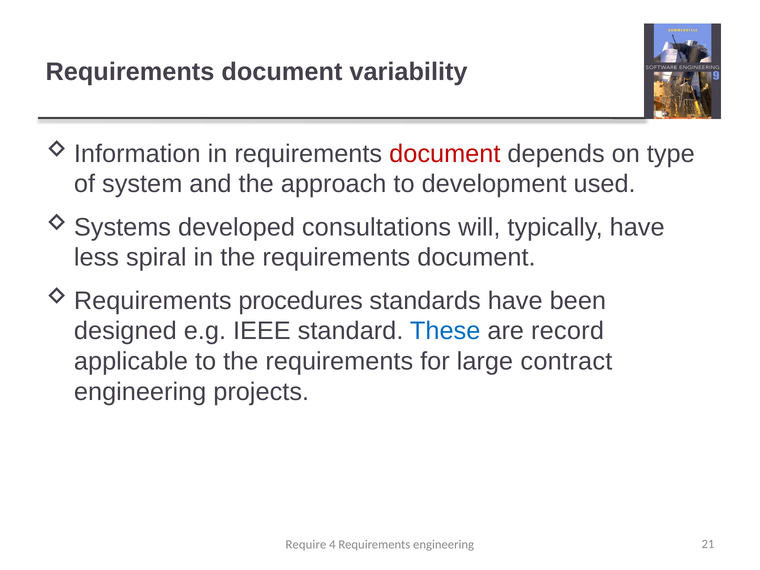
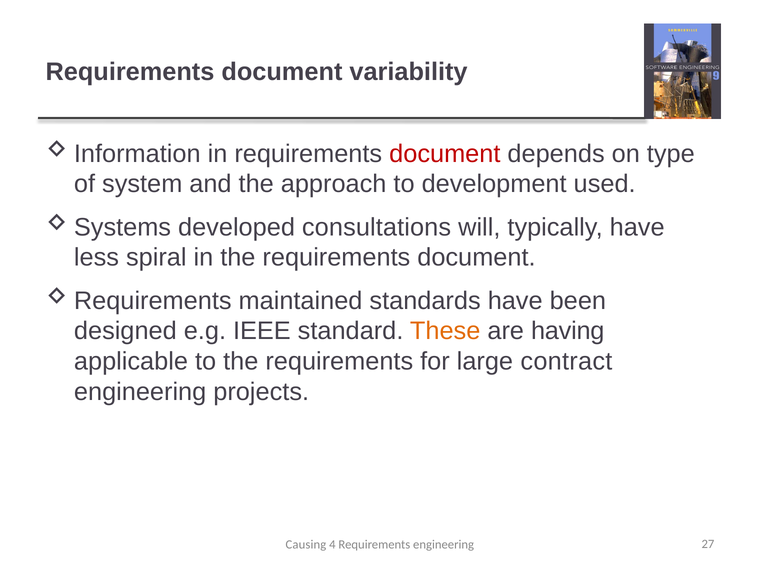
procedures: procedures -> maintained
These colour: blue -> orange
record: record -> having
Require: Require -> Causing
21: 21 -> 27
